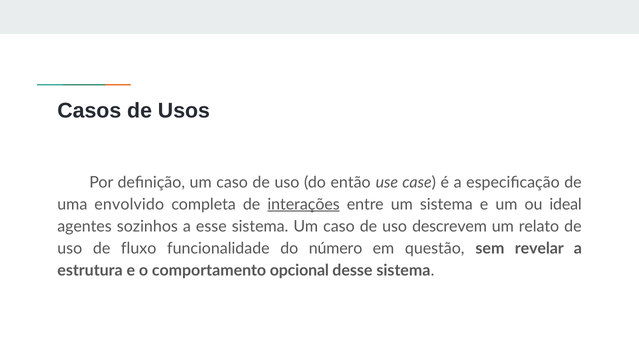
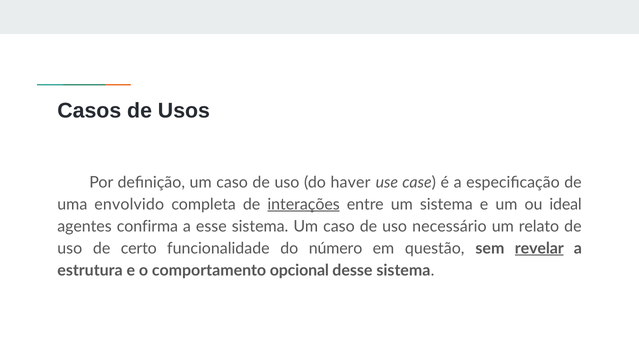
então: então -> haver
sozinhos: sozinhos -> confirma
descrevem: descrevem -> necessário
fluxo: fluxo -> certo
revelar underline: none -> present
